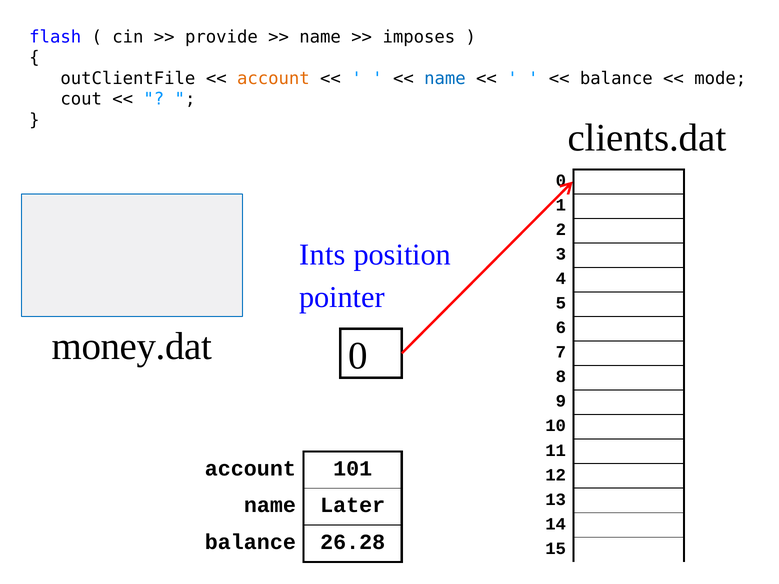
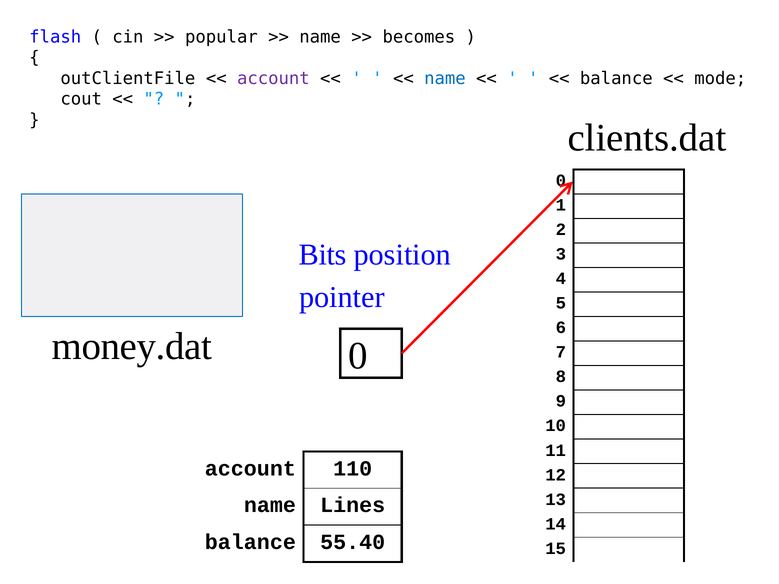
provide: provide -> popular
imposes: imposes -> becomes
account at (273, 78) colour: orange -> purple
Ints: Ints -> Bits
101: 101 -> 110
Later: Later -> Lines
26.28: 26.28 -> 55.40
